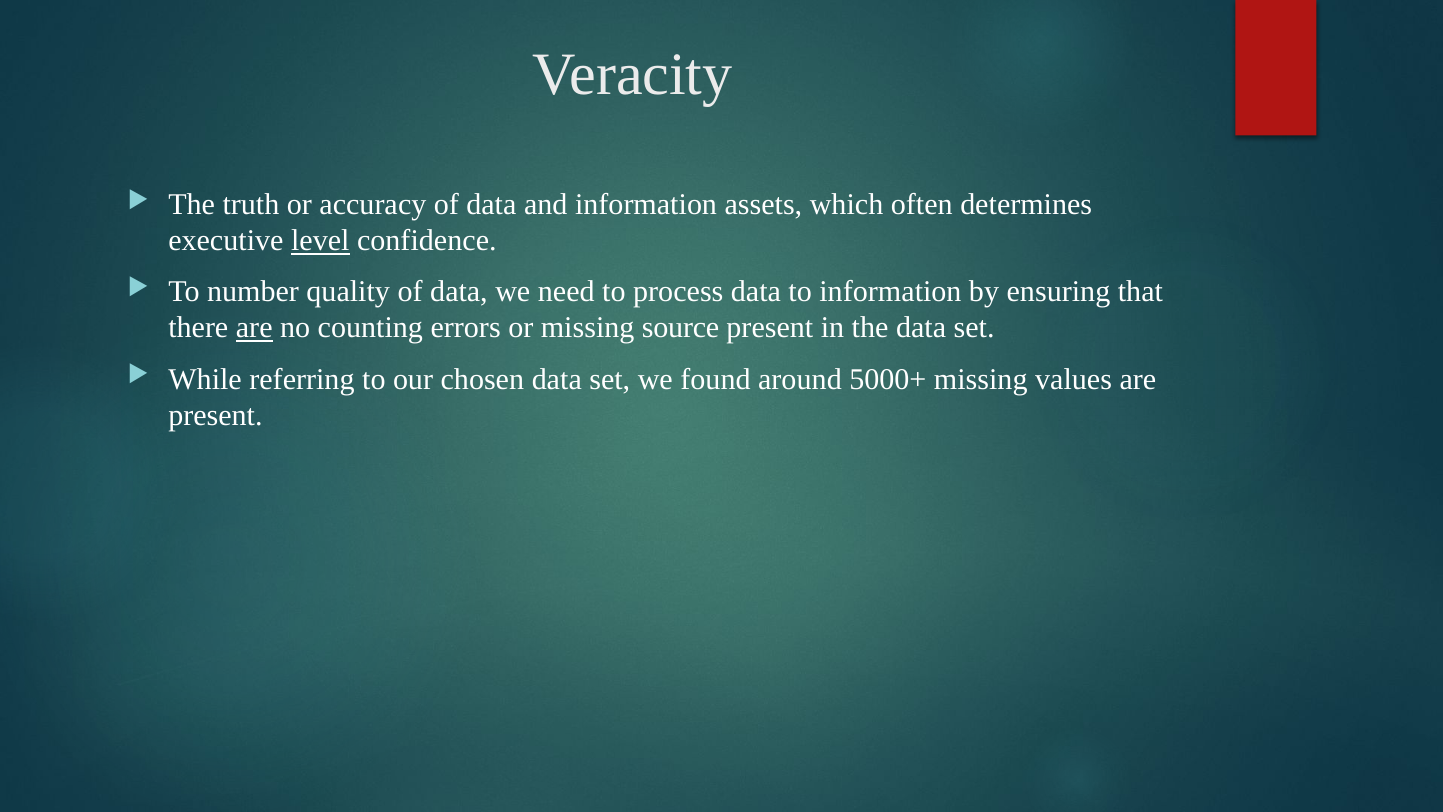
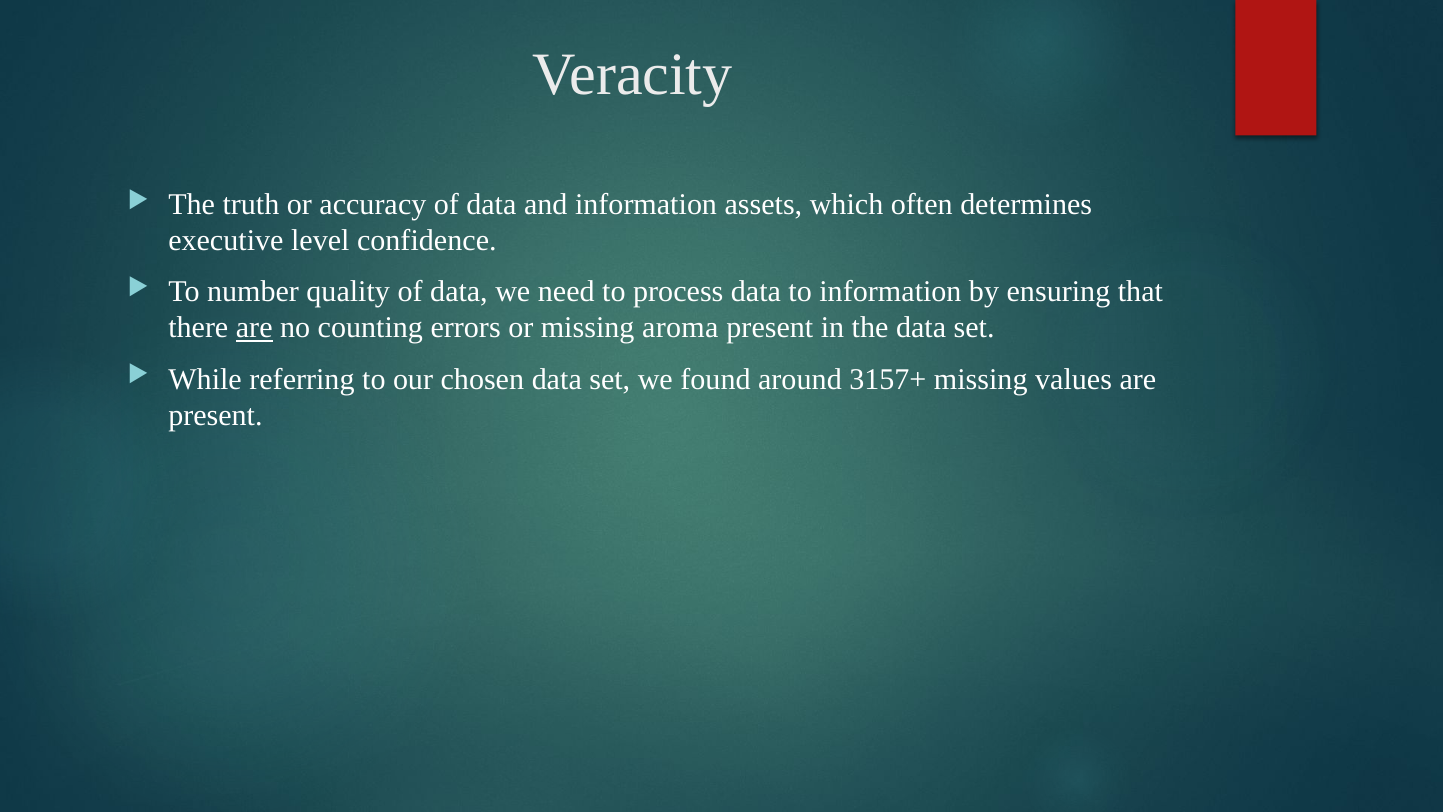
level underline: present -> none
source: source -> aroma
5000+: 5000+ -> 3157+
